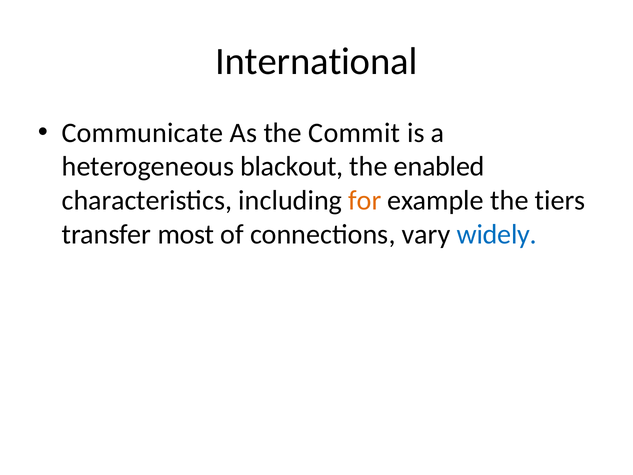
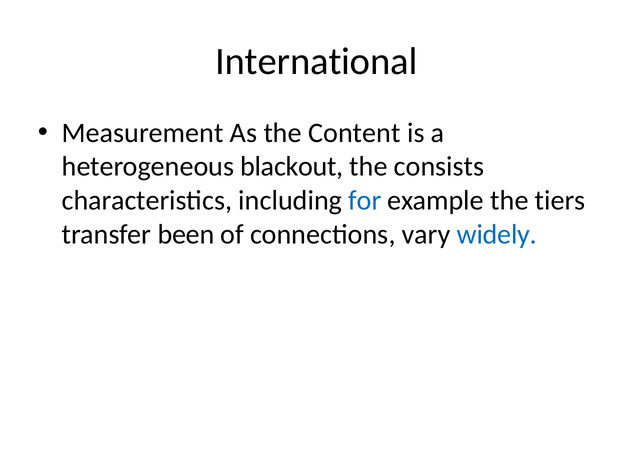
Communicate: Communicate -> Measurement
Commit: Commit -> Content
enabled: enabled -> consists
for colour: orange -> blue
most: most -> been
